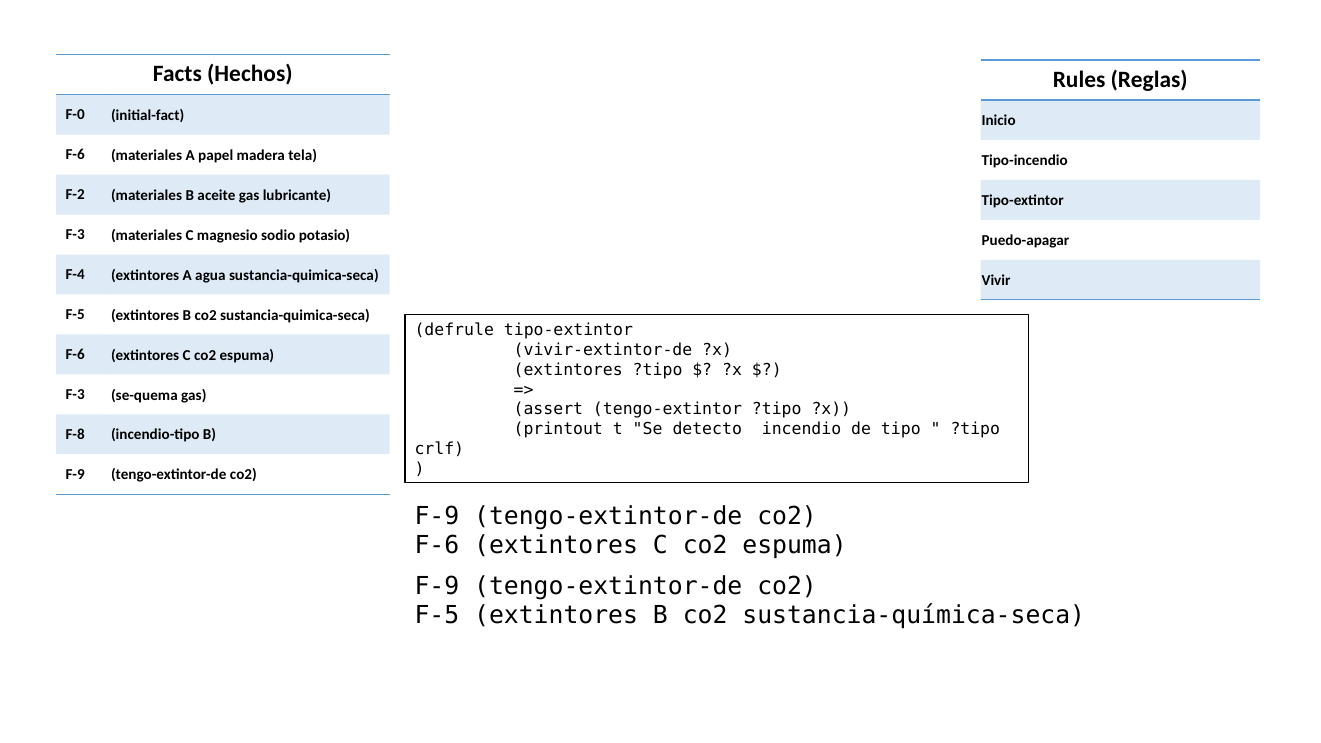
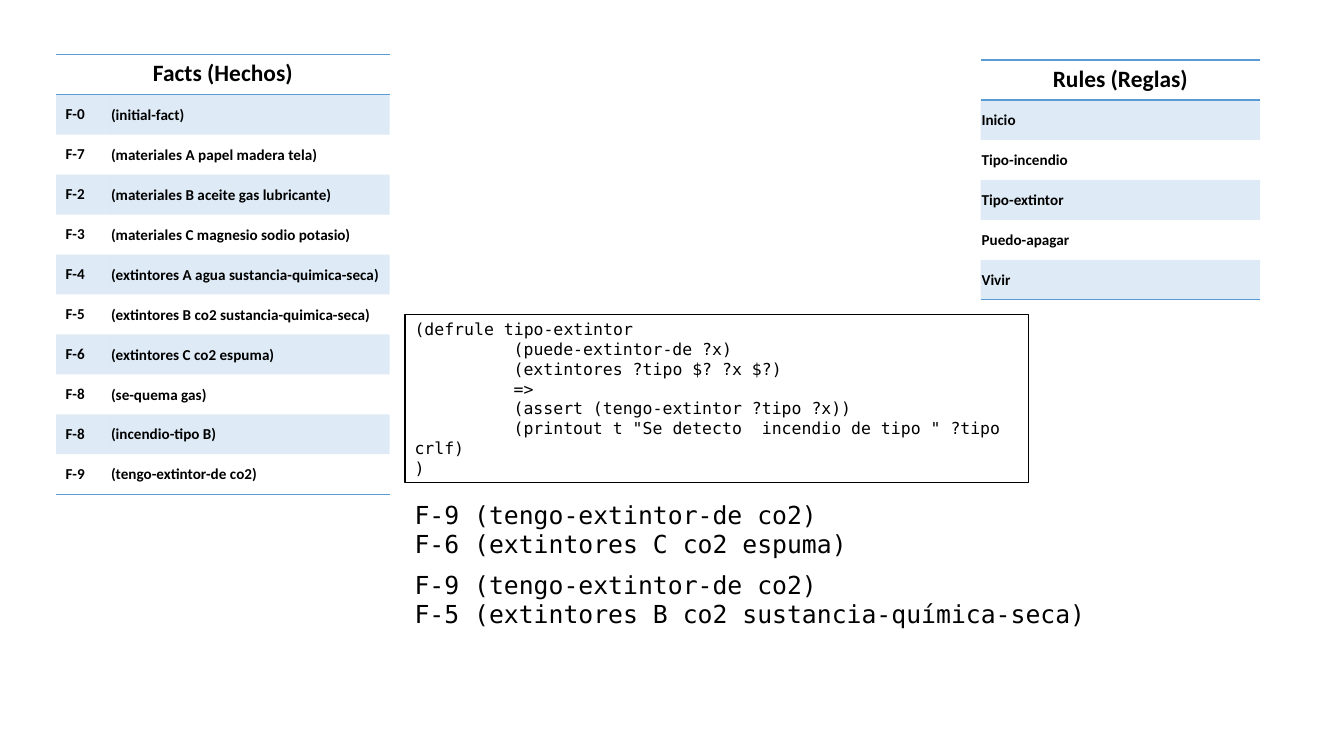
F-6 at (75, 155): F-6 -> F-7
vivir-extintor-de: vivir-extintor-de -> puede-extintor-de
F-3 at (75, 395): F-3 -> F-8
